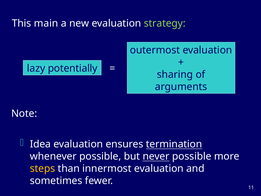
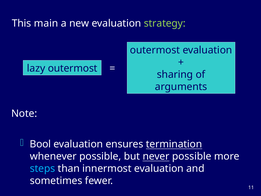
lazy potentially: potentially -> outermost
Idea: Idea -> Bool
steps colour: yellow -> light blue
